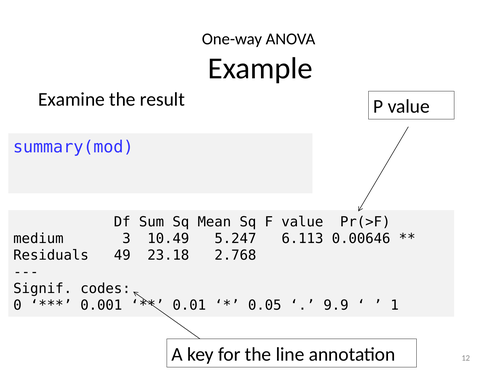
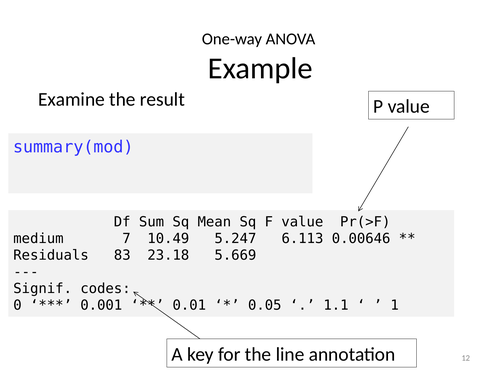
3: 3 -> 7
49: 49 -> 83
2.768: 2.768 -> 5.669
9.9: 9.9 -> 1.1
